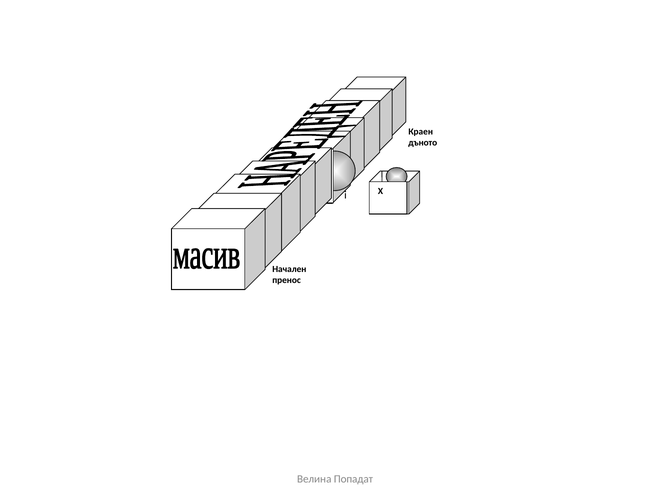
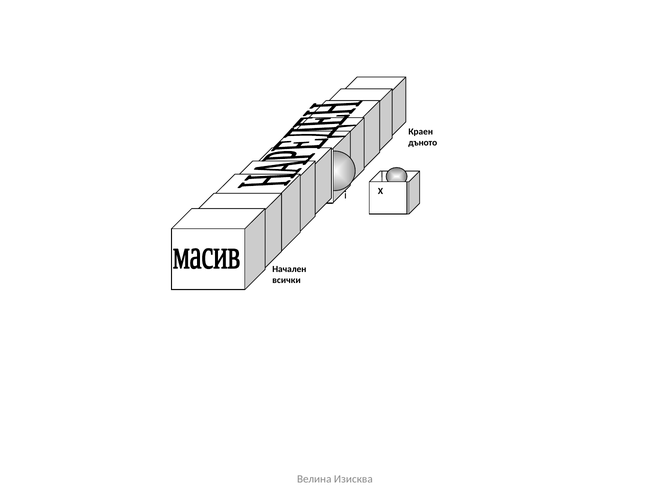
пренос: пренос -> всички
Попадат: Попадат -> Изисква
